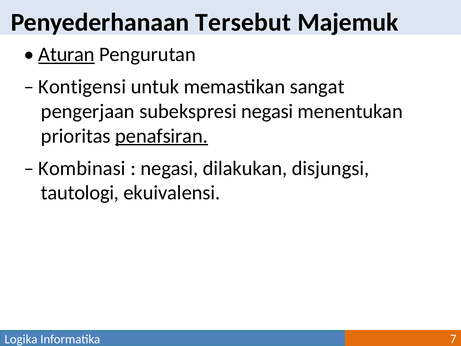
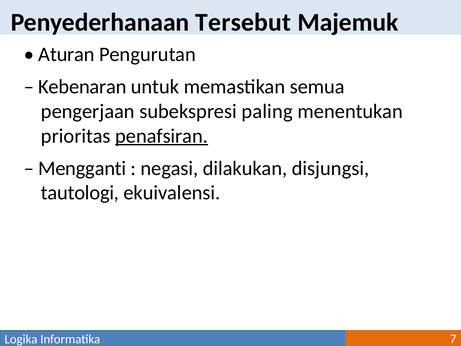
Aturan underline: present -> none
Kontigensi: Kontigensi -> Kebenaran
sangat: sangat -> semua
subekspresi negasi: negasi -> paling
Kombinasi: Kombinasi -> Mengganti
